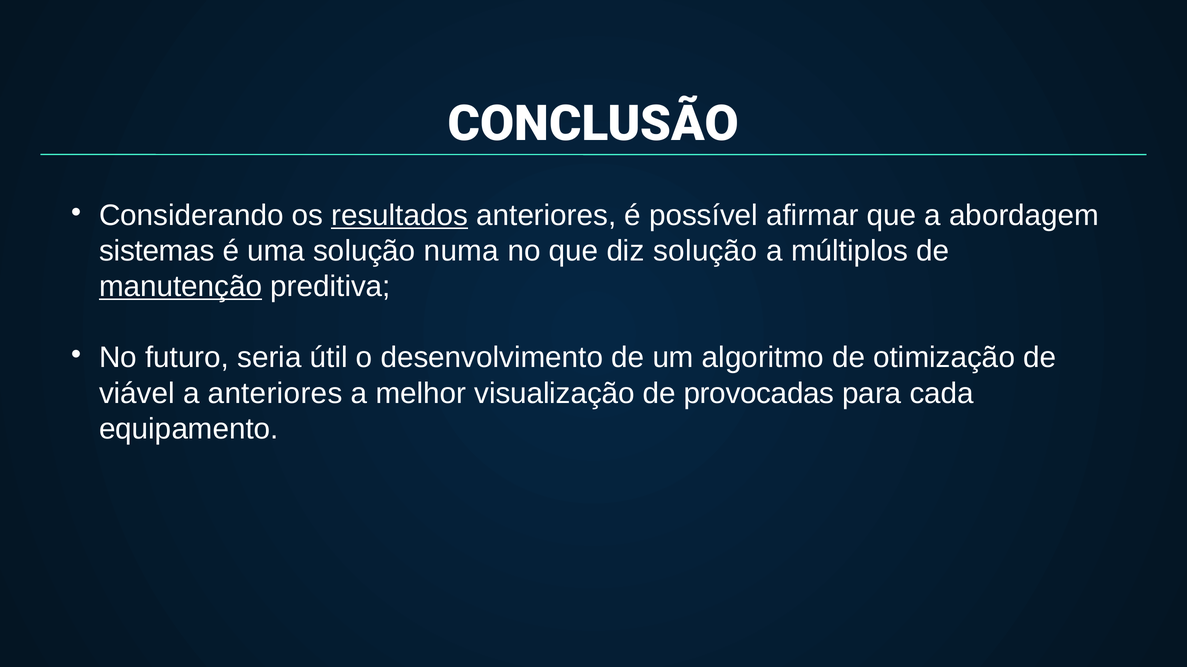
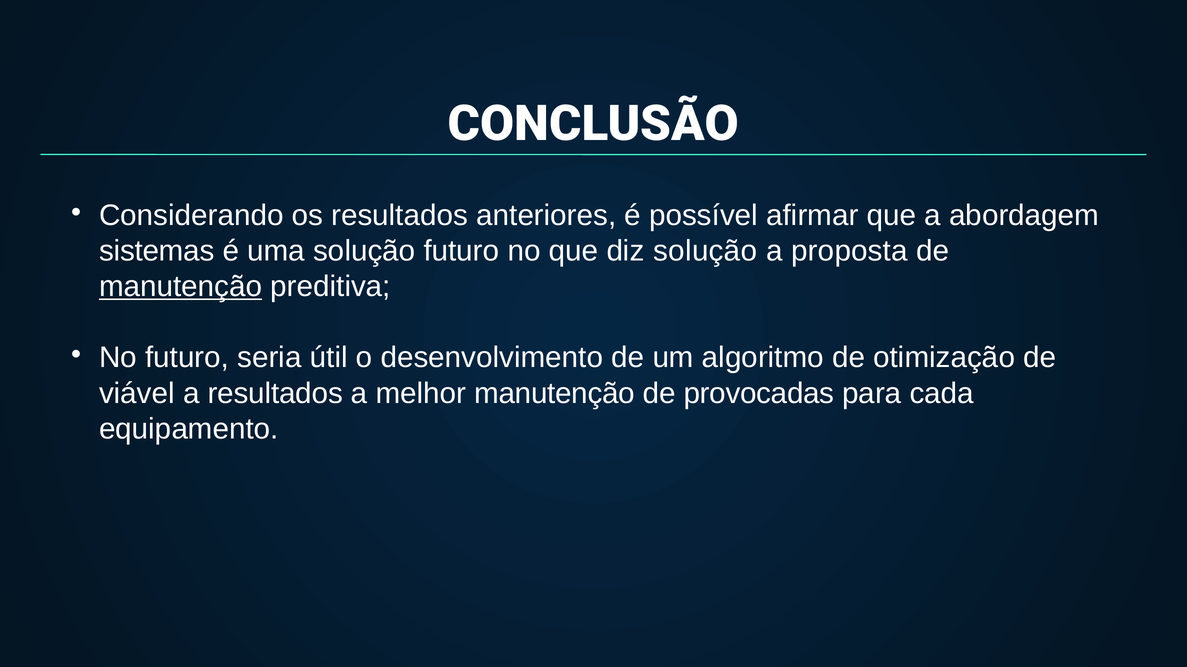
resultados at (400, 216) underline: present -> none
solução numa: numa -> futuro
múltiplos: múltiplos -> proposta
a anteriores: anteriores -> resultados
melhor visualização: visualização -> manutenção
